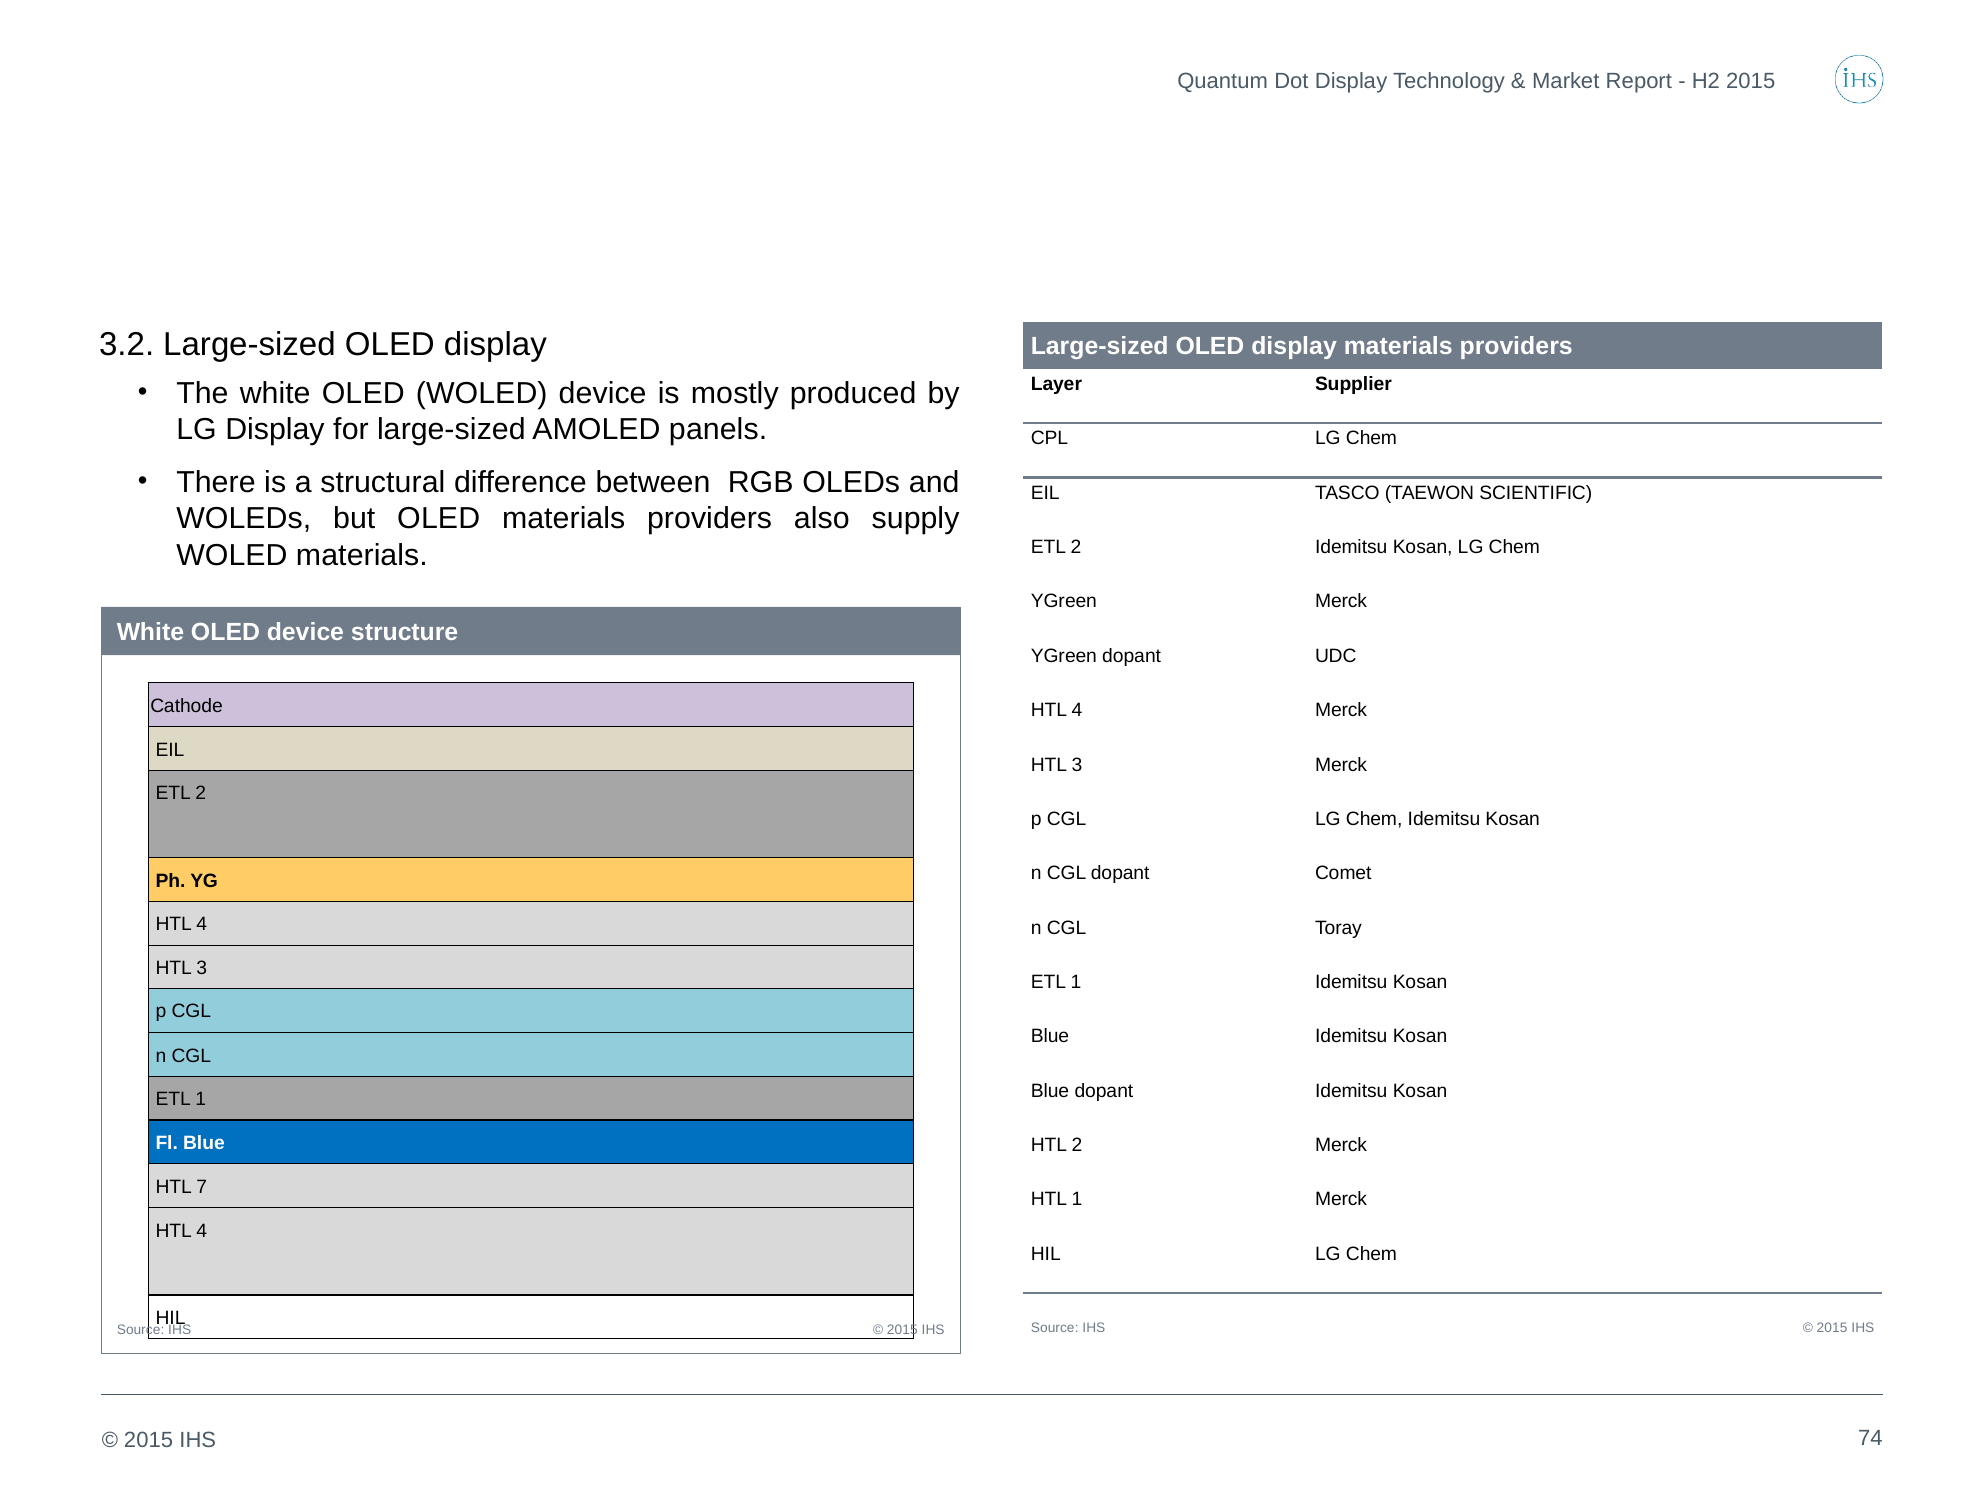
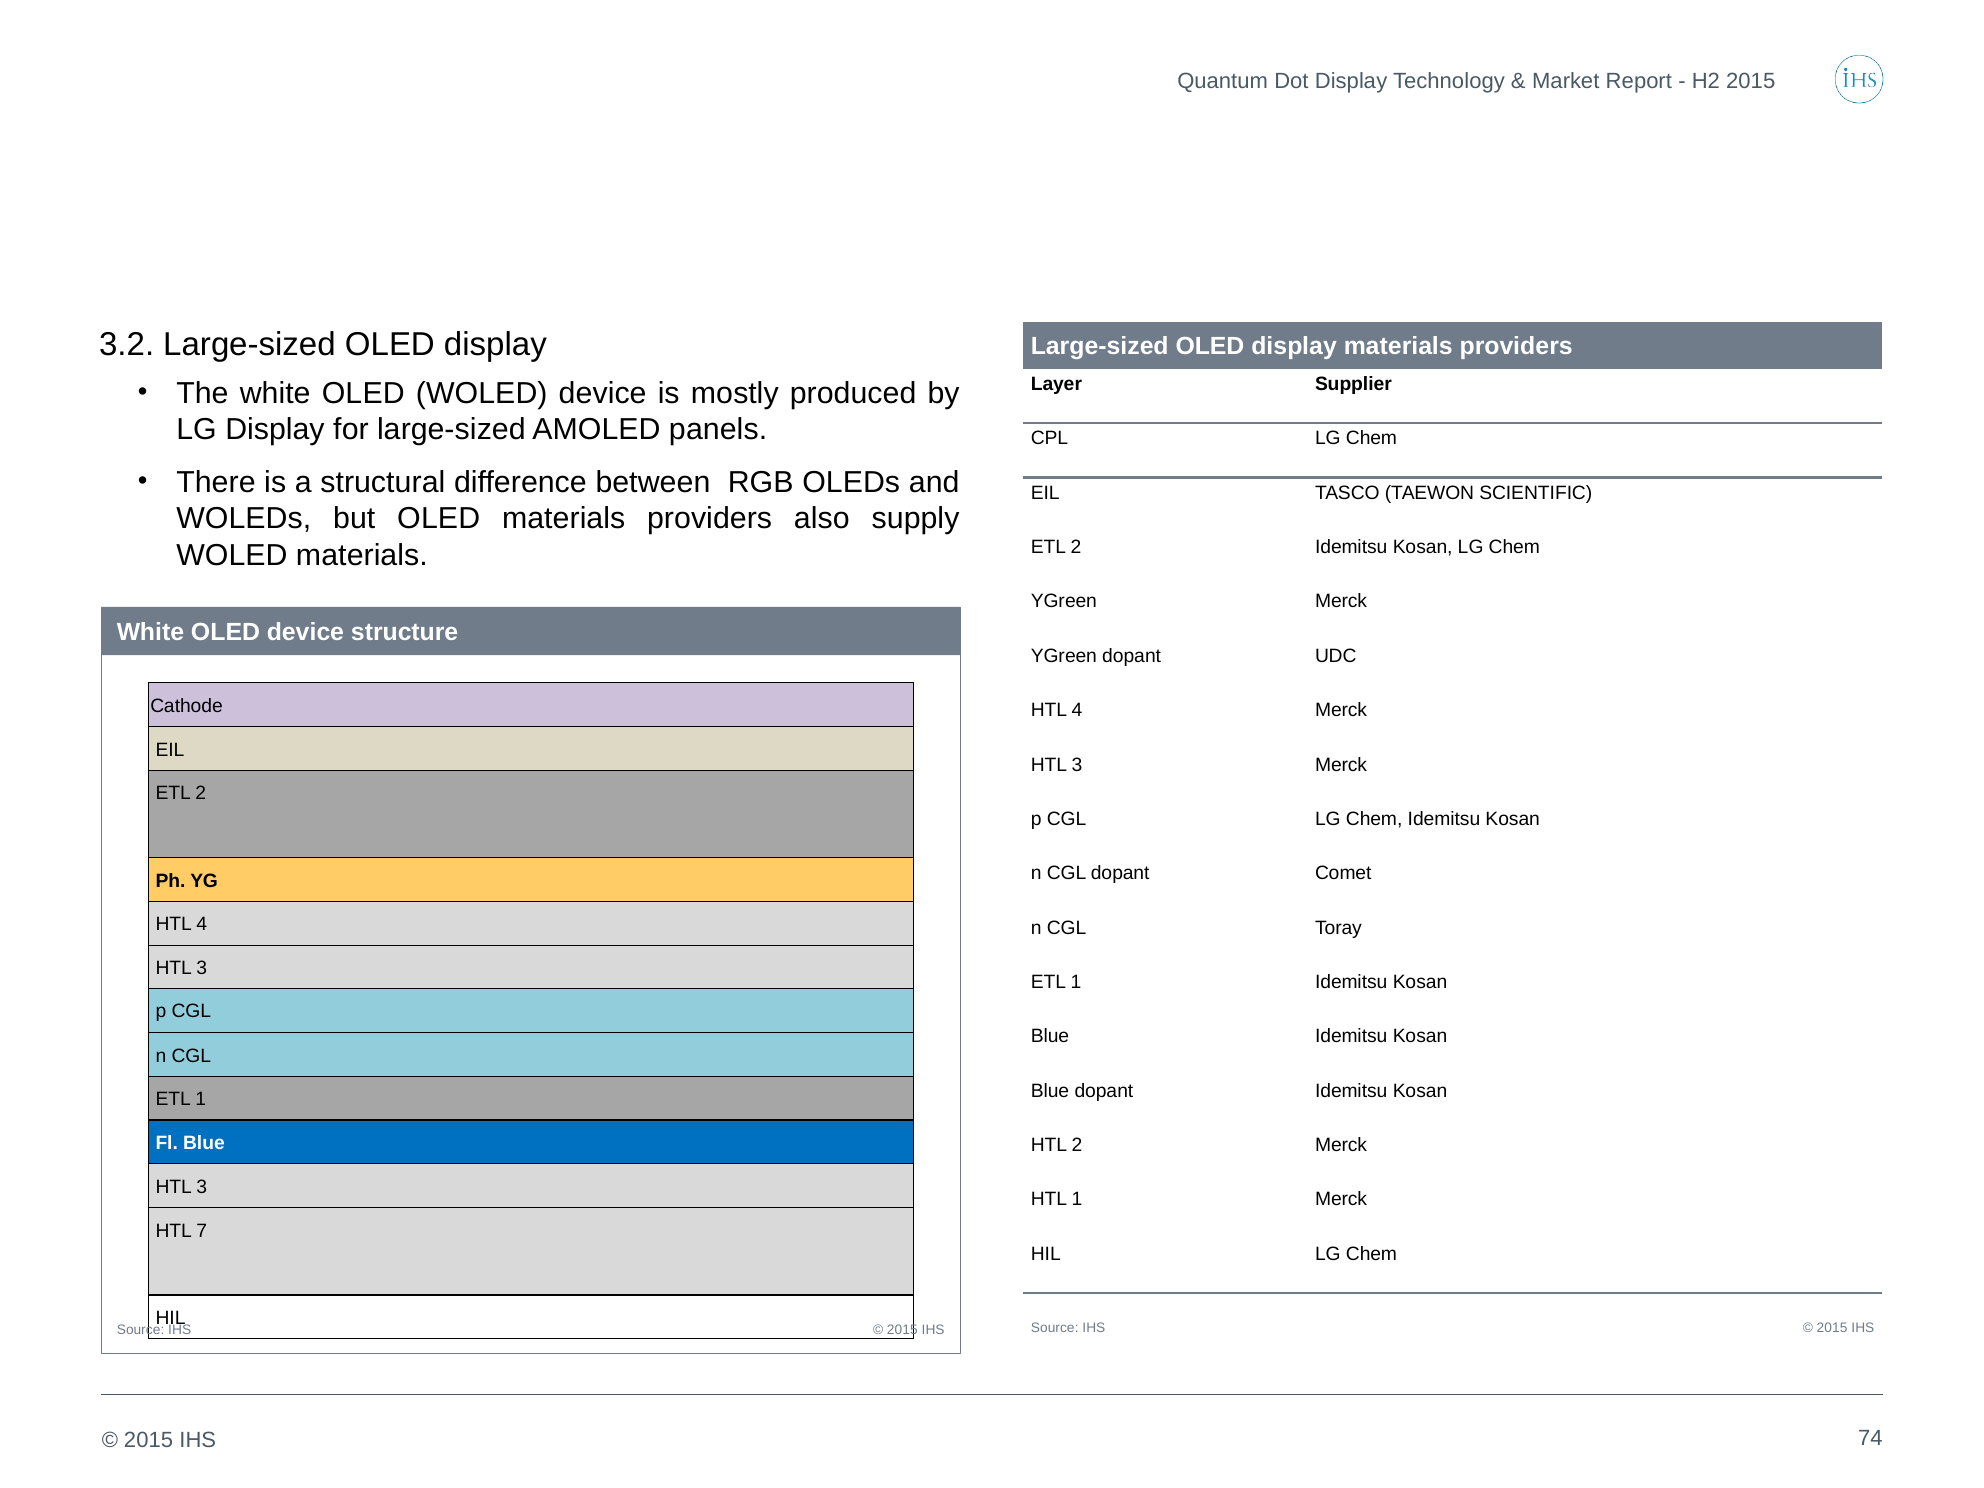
7 at (202, 1187): 7 -> 3
4 at (202, 1231): 4 -> 7
